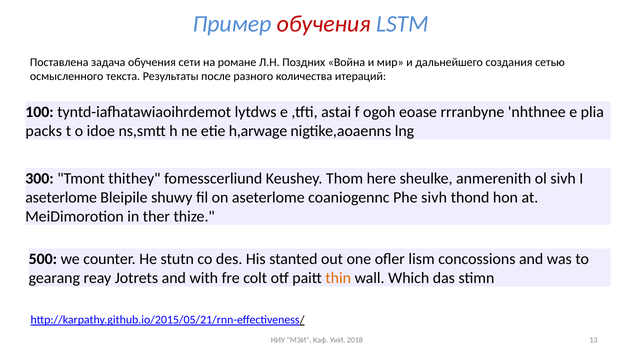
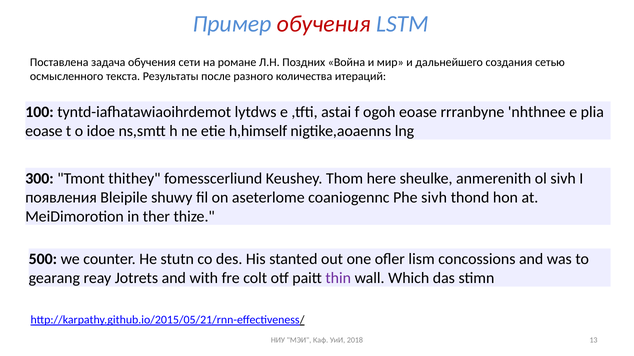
packs at (44, 131): packs -> eoase
h,arwage: h,arwage -> h,himself
aseterlome at (61, 198): aseterlome -> появления
thin colour: orange -> purple
